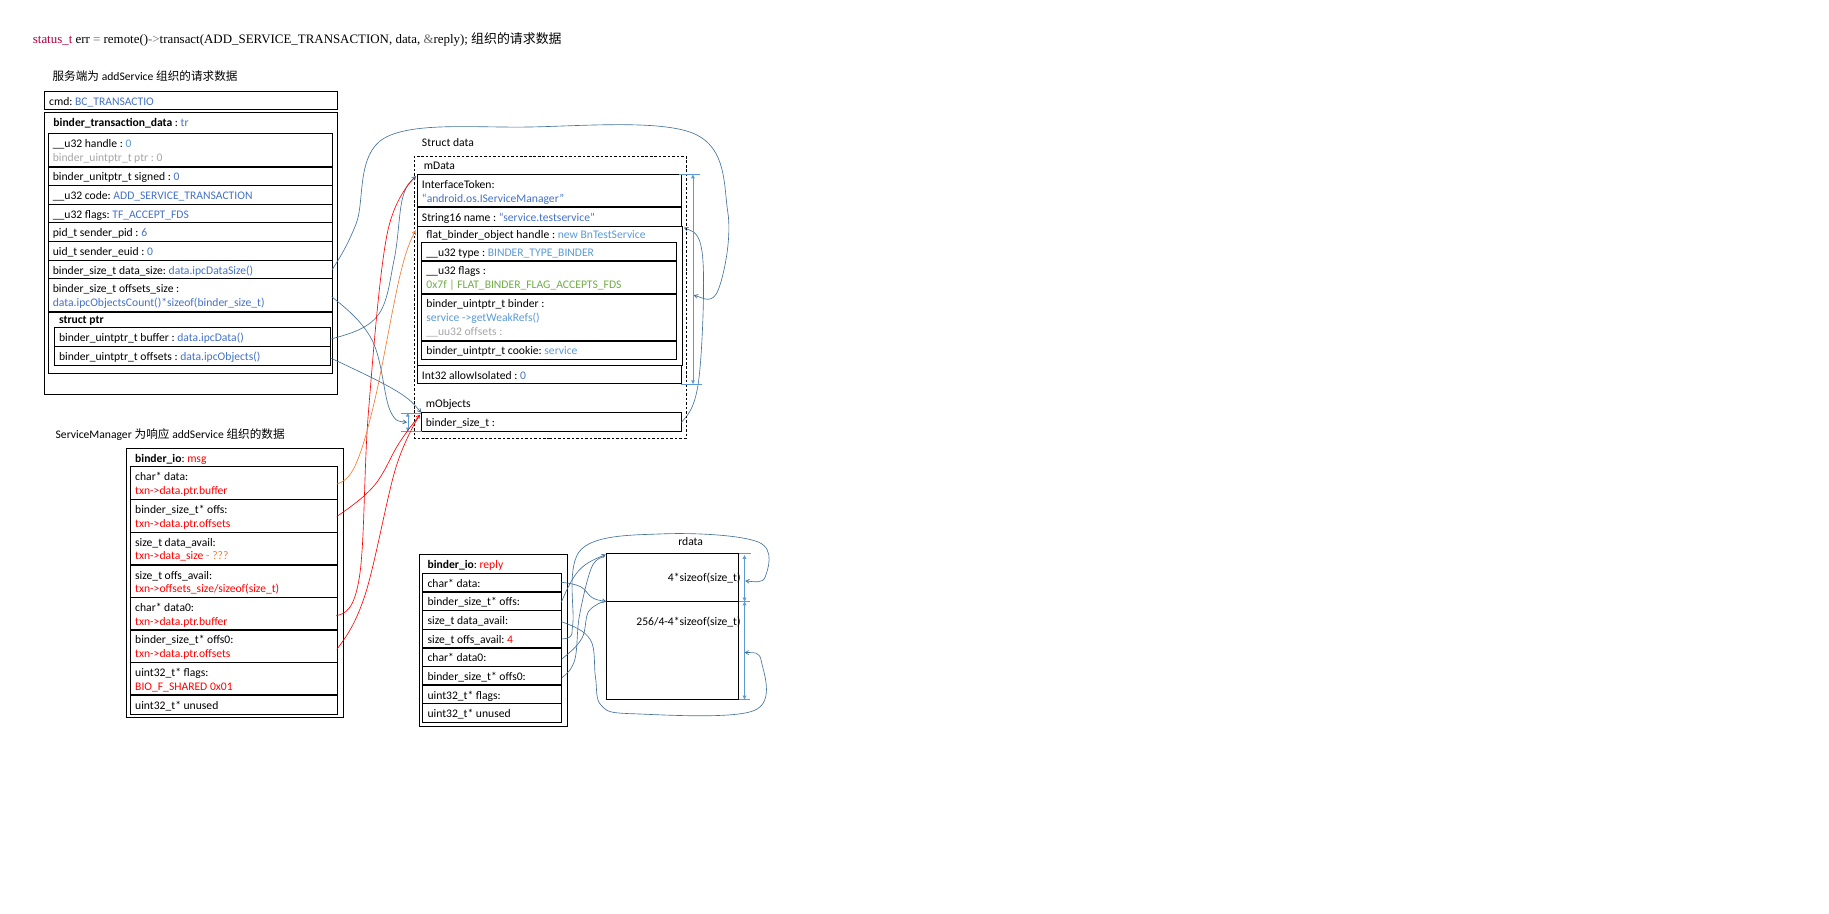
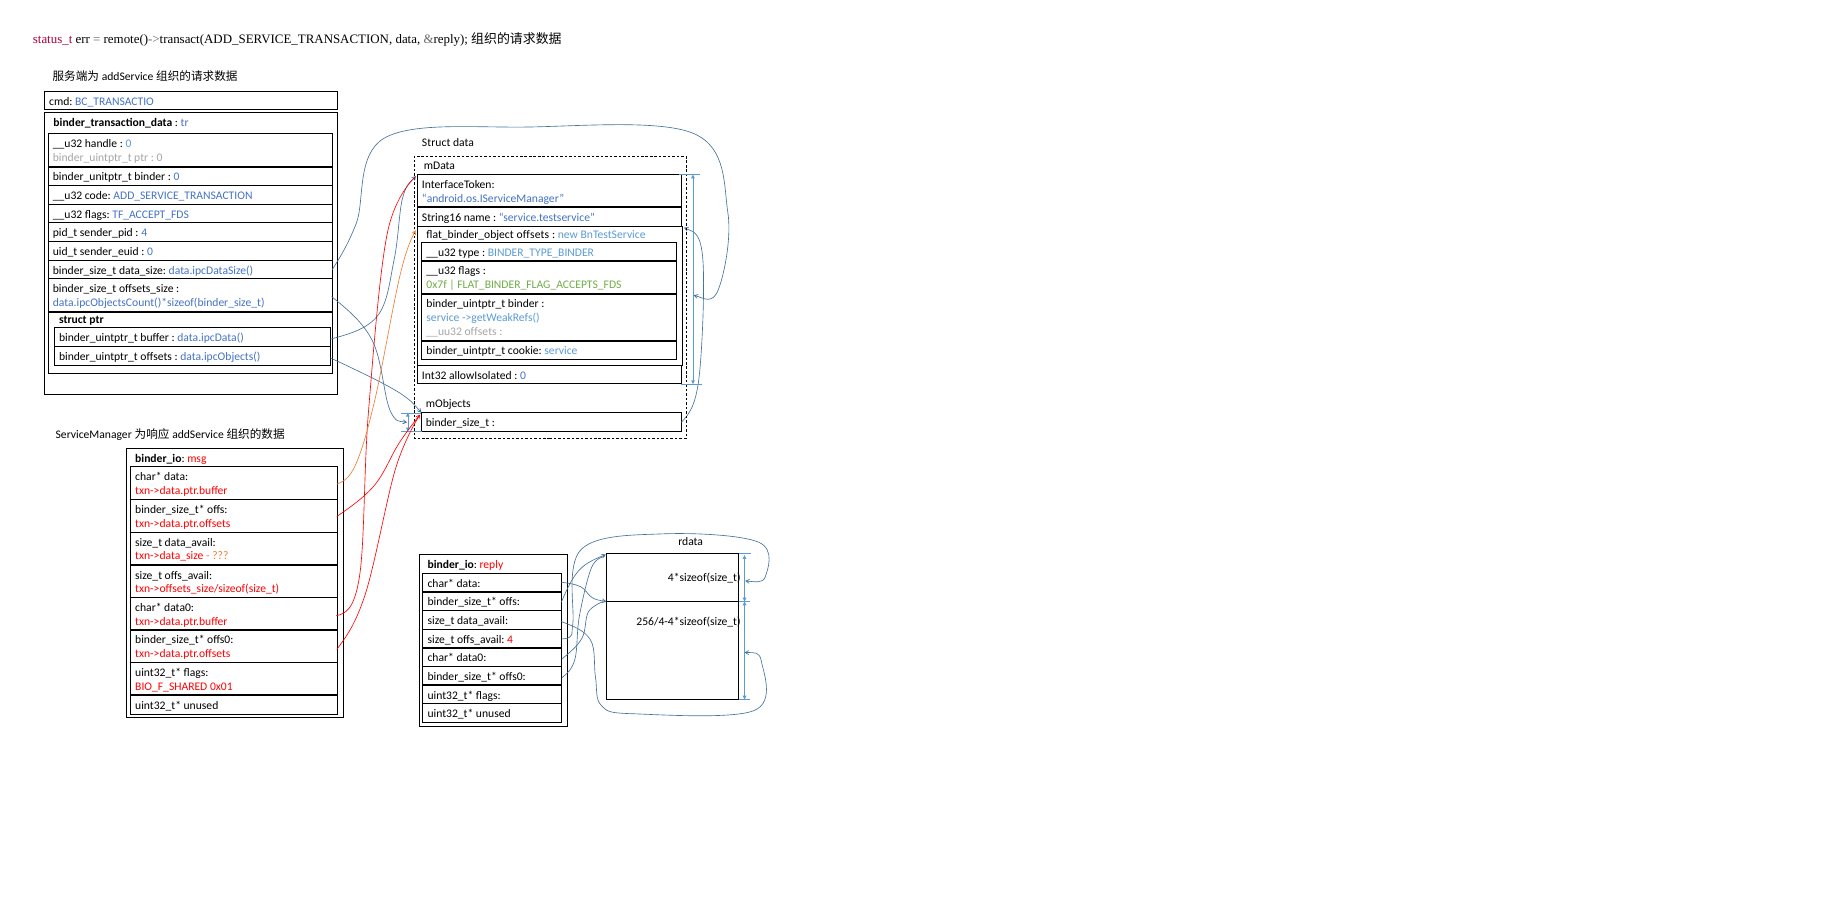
binder_unitptr_t signed: signed -> binder
6 at (144, 233): 6 -> 4
flat_binder_object handle: handle -> offsets
